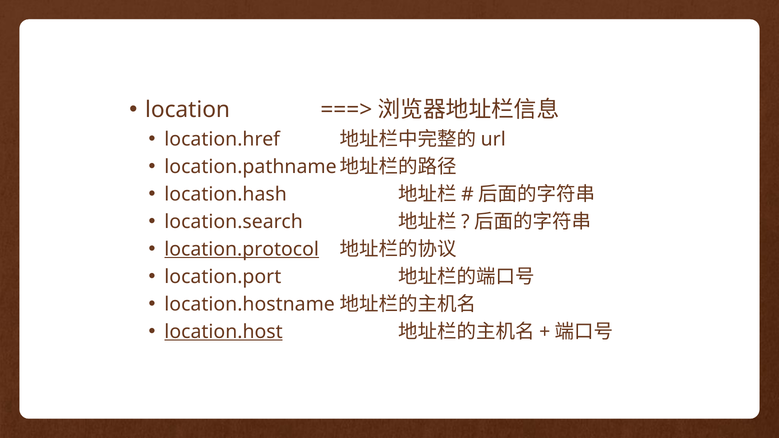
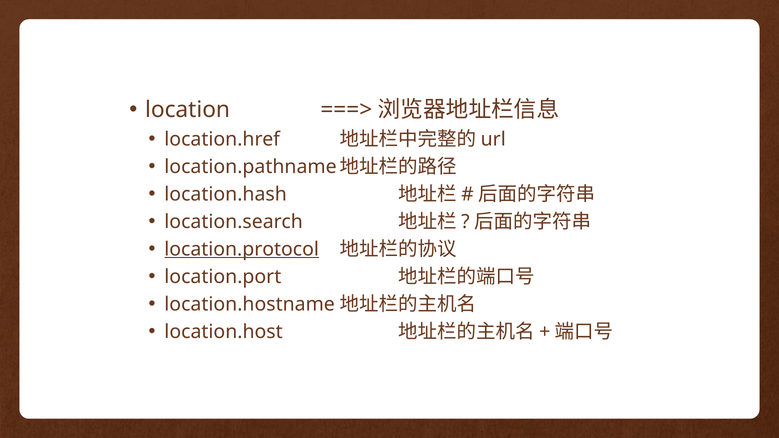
location.host underline: present -> none
